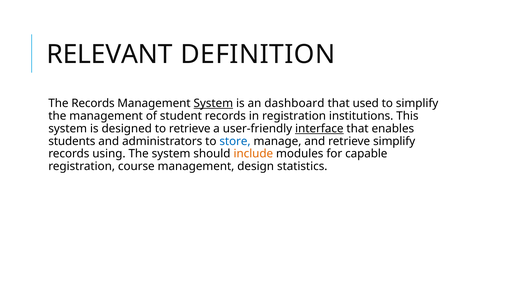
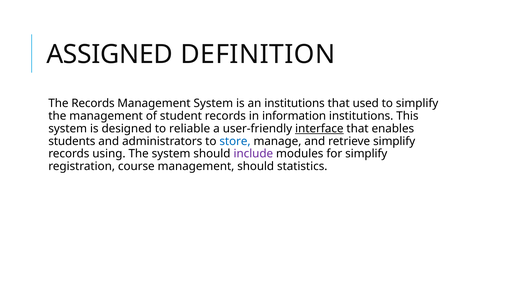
RELEVANT: RELEVANT -> ASSIGNED
System at (213, 103) underline: present -> none
an dashboard: dashboard -> institutions
in registration: registration -> information
to retrieve: retrieve -> reliable
include colour: orange -> purple
for capable: capable -> simplify
management design: design -> should
